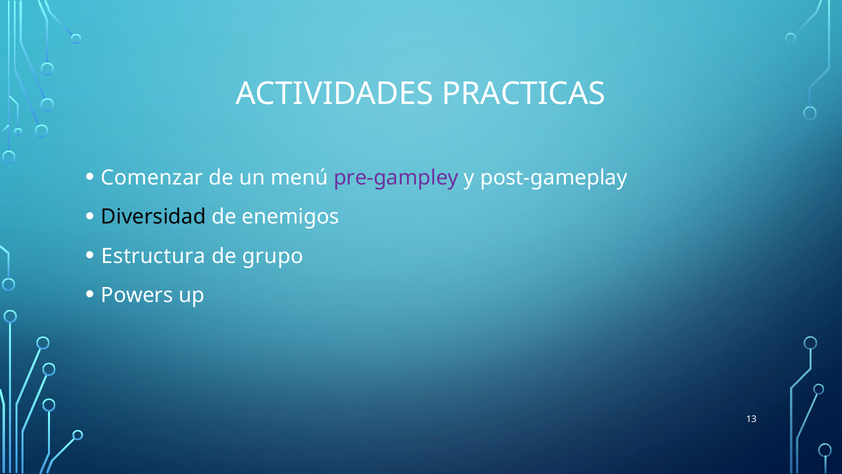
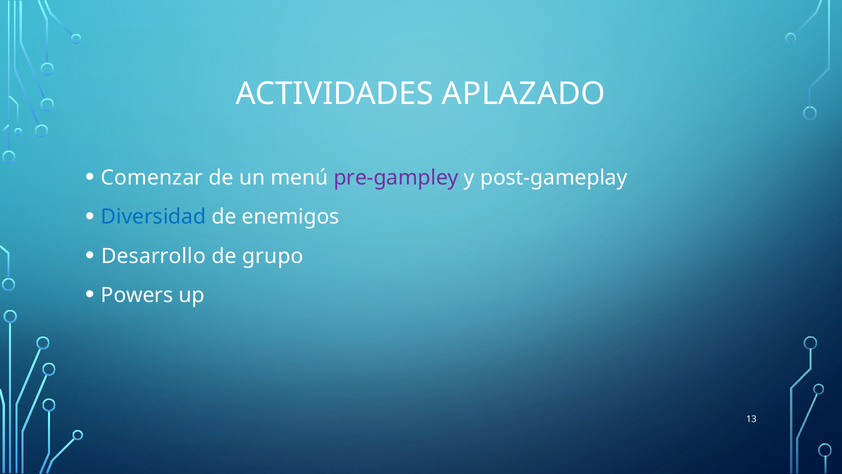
PRACTICAS: PRACTICAS -> APLAZADO
Diversidad colour: black -> blue
Estructura: Estructura -> Desarrollo
